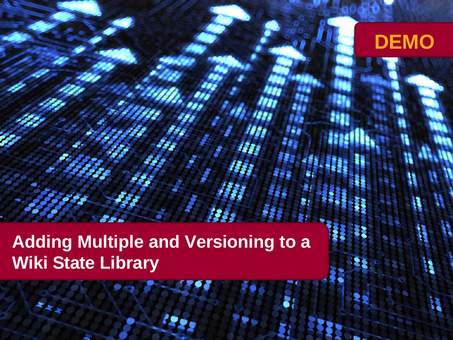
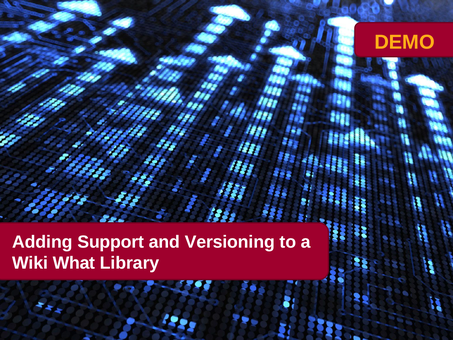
Multiple: Multiple -> Support
State: State -> What
